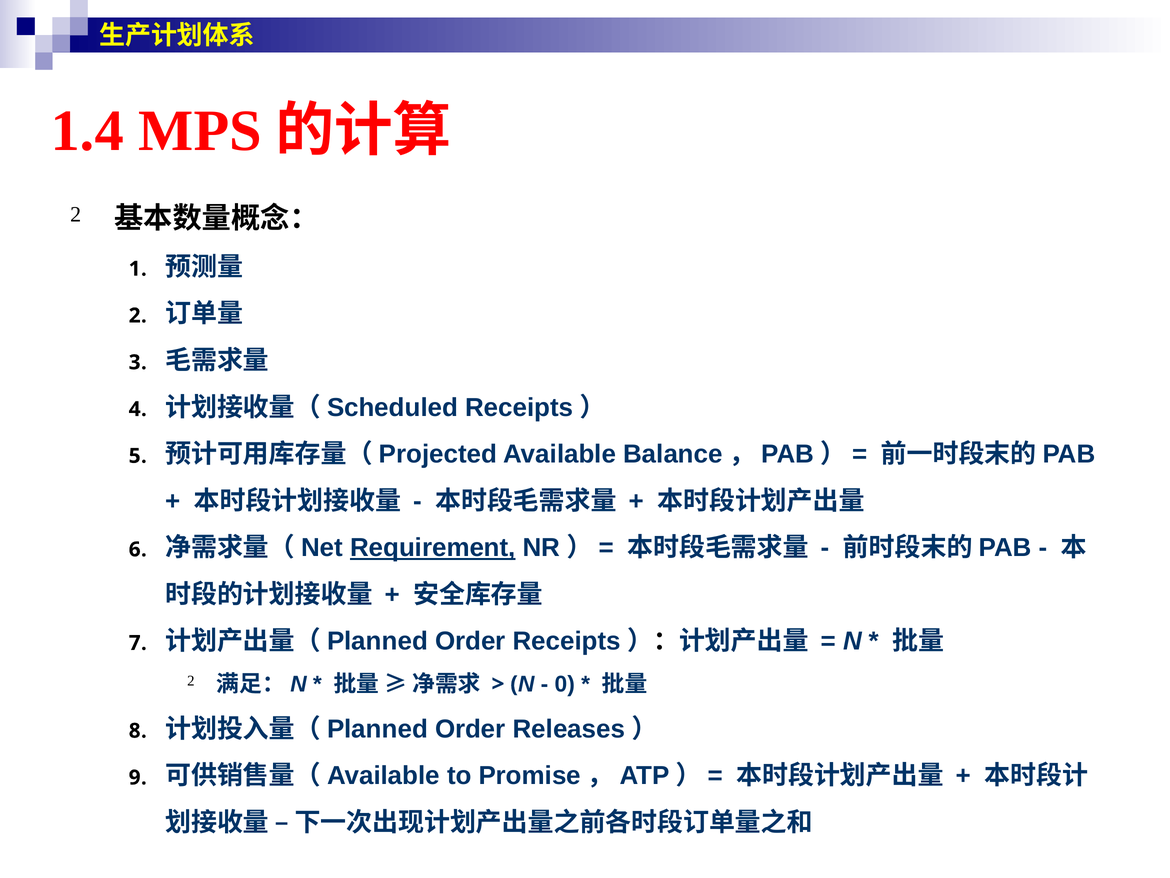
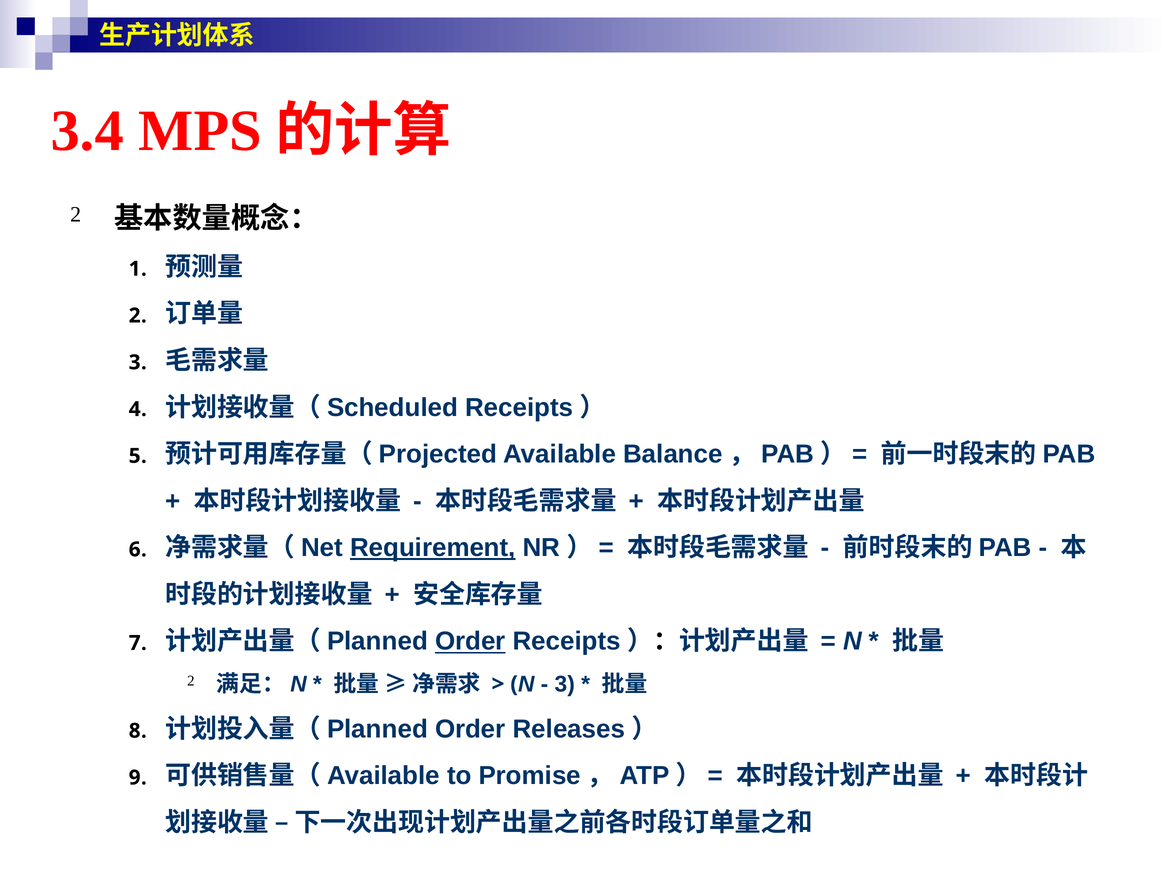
1.4: 1.4 -> 3.4
Order at (470, 641) underline: none -> present
0 at (565, 684): 0 -> 3
